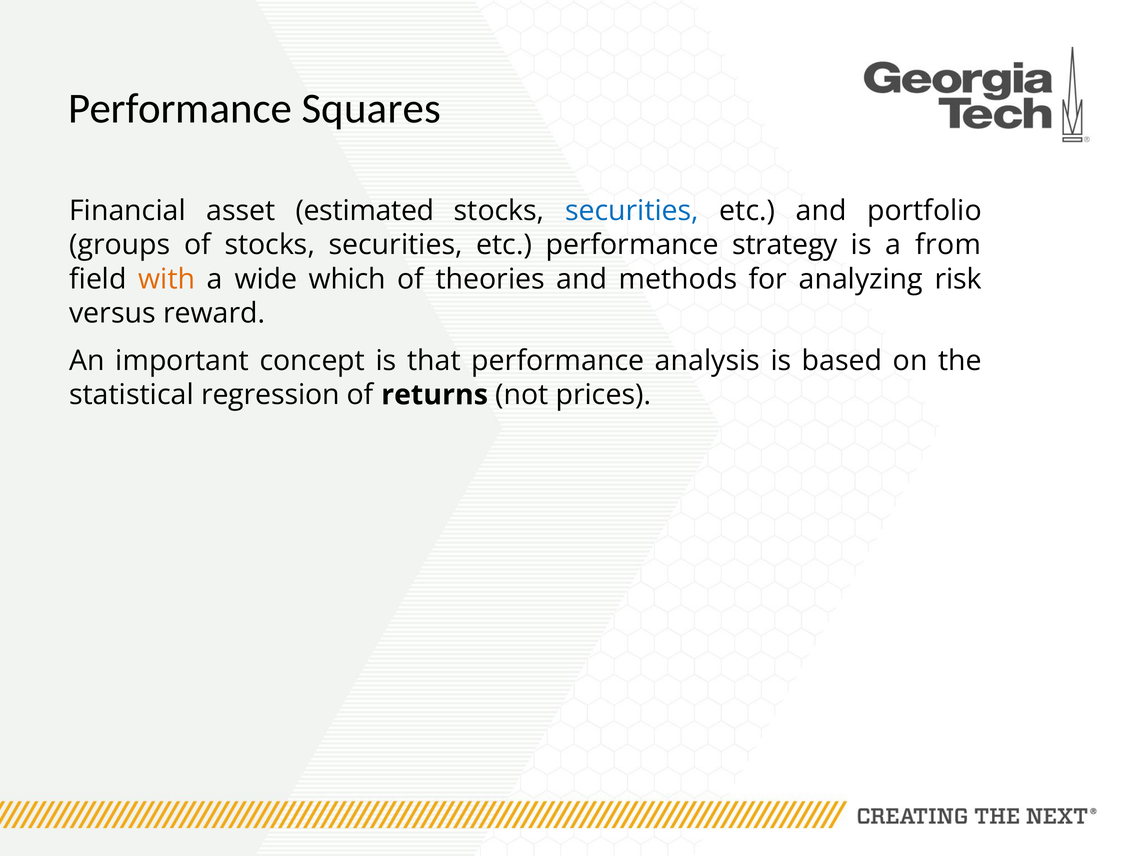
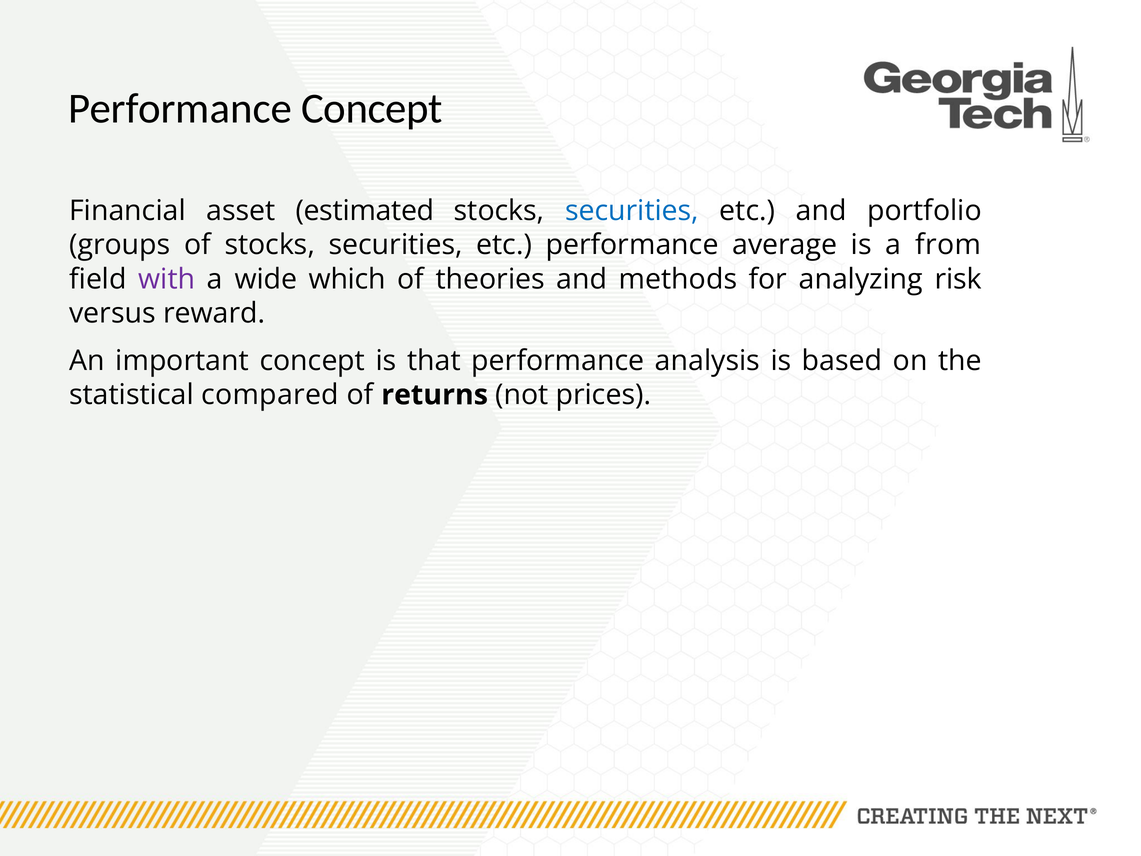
Performance Squares: Squares -> Concept
strategy: strategy -> average
with colour: orange -> purple
regression: regression -> compared
